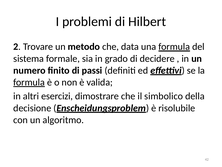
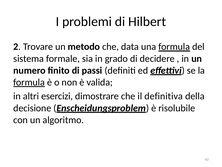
simbolico: simbolico -> definitiva
